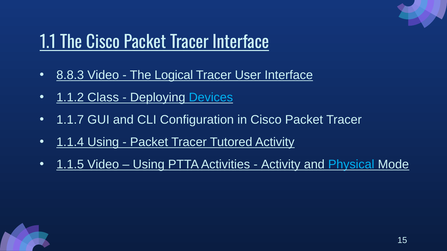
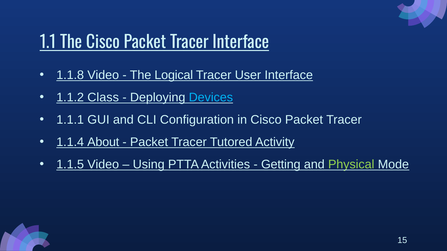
8.8.3: 8.8.3 -> 1.1.8
1.1.7: 1.1.7 -> 1.1.1
1.1.4 Using: Using -> About
Activity at (281, 165): Activity -> Getting
Physical colour: light blue -> light green
